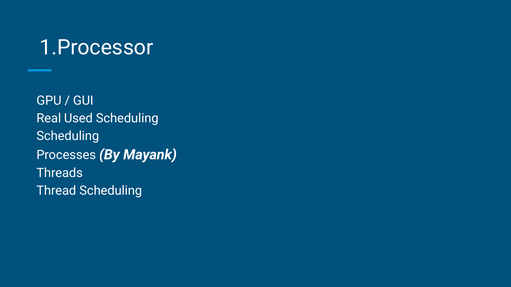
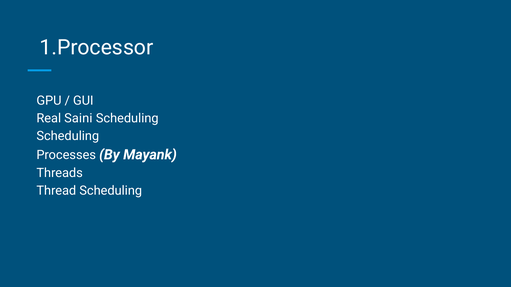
Used: Used -> Saini
